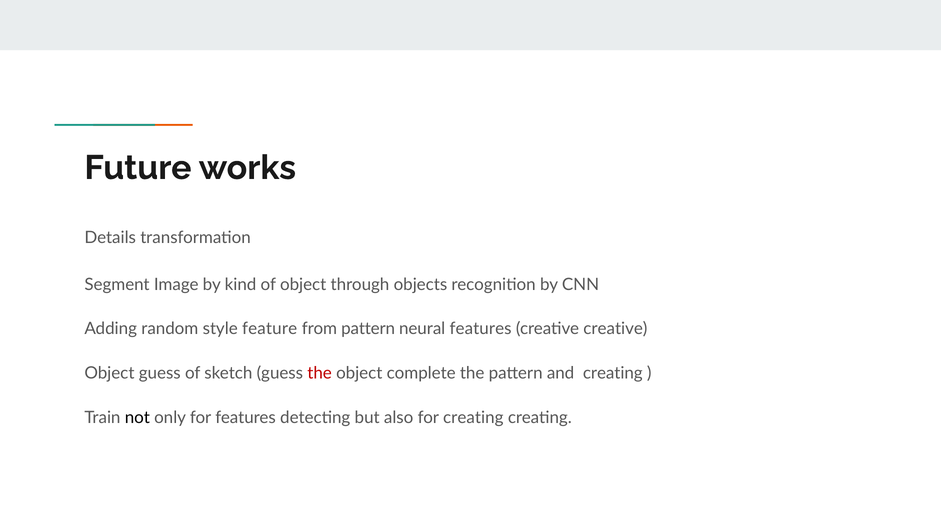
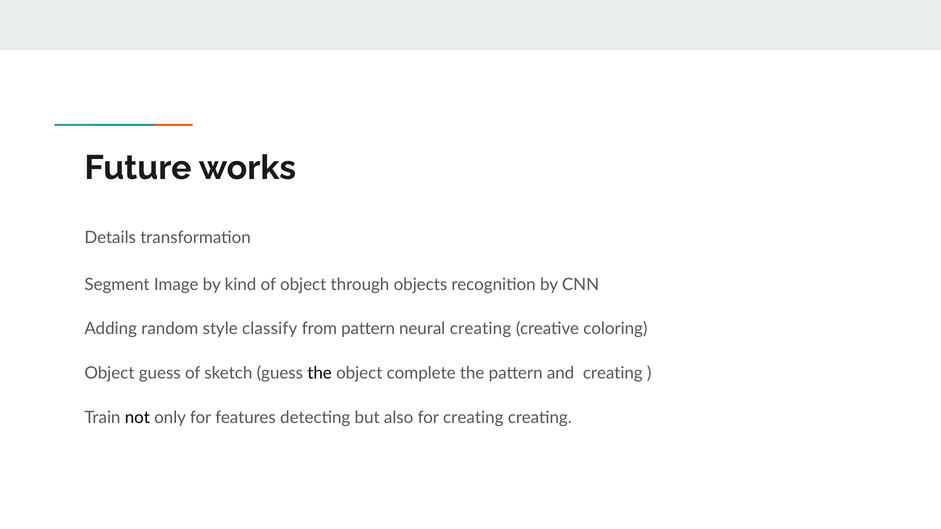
feature: feature -> classify
neural features: features -> creating
creative creative: creative -> coloring
the at (320, 373) colour: red -> black
